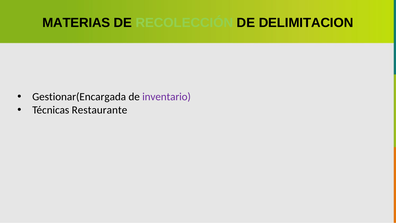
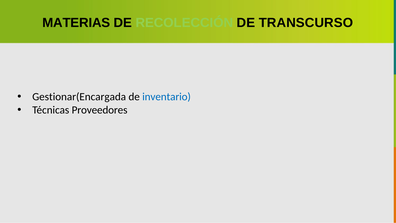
DELIMITACION: DELIMITACION -> TRANSCURSO
inventario colour: purple -> blue
Restaurante: Restaurante -> Proveedores
